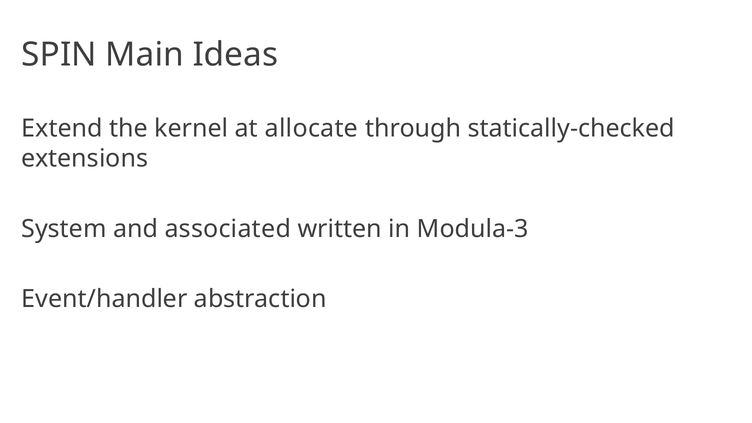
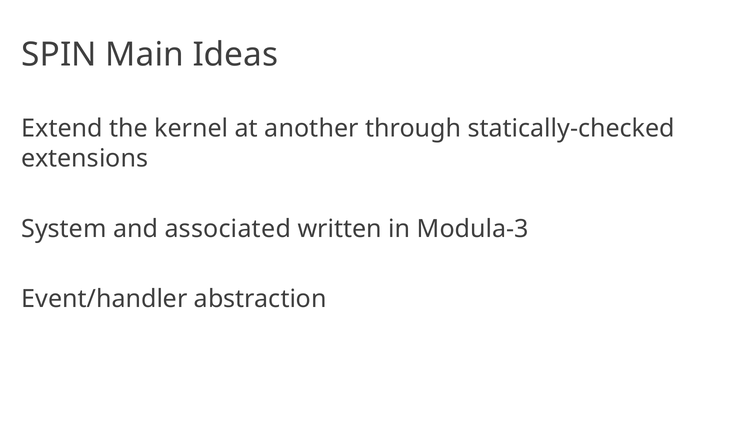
allocate: allocate -> another
